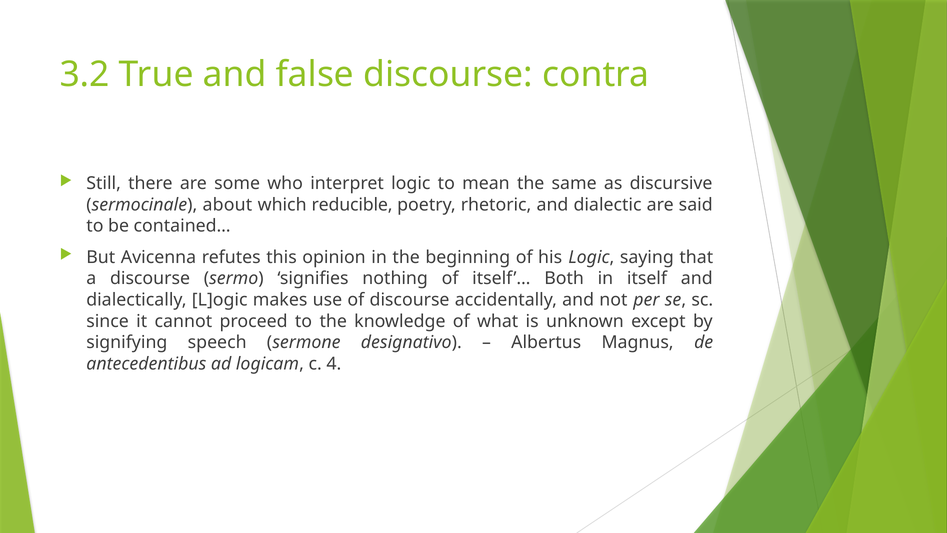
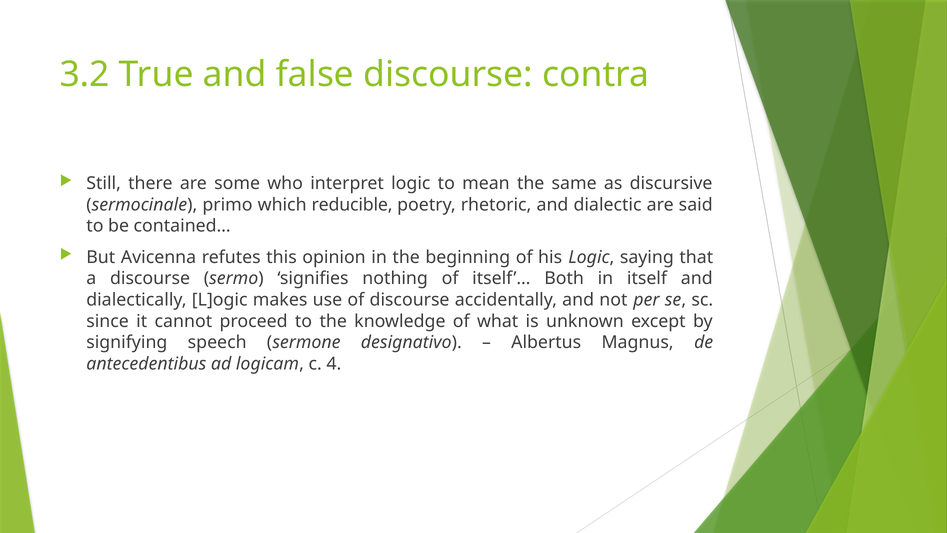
about: about -> primo
